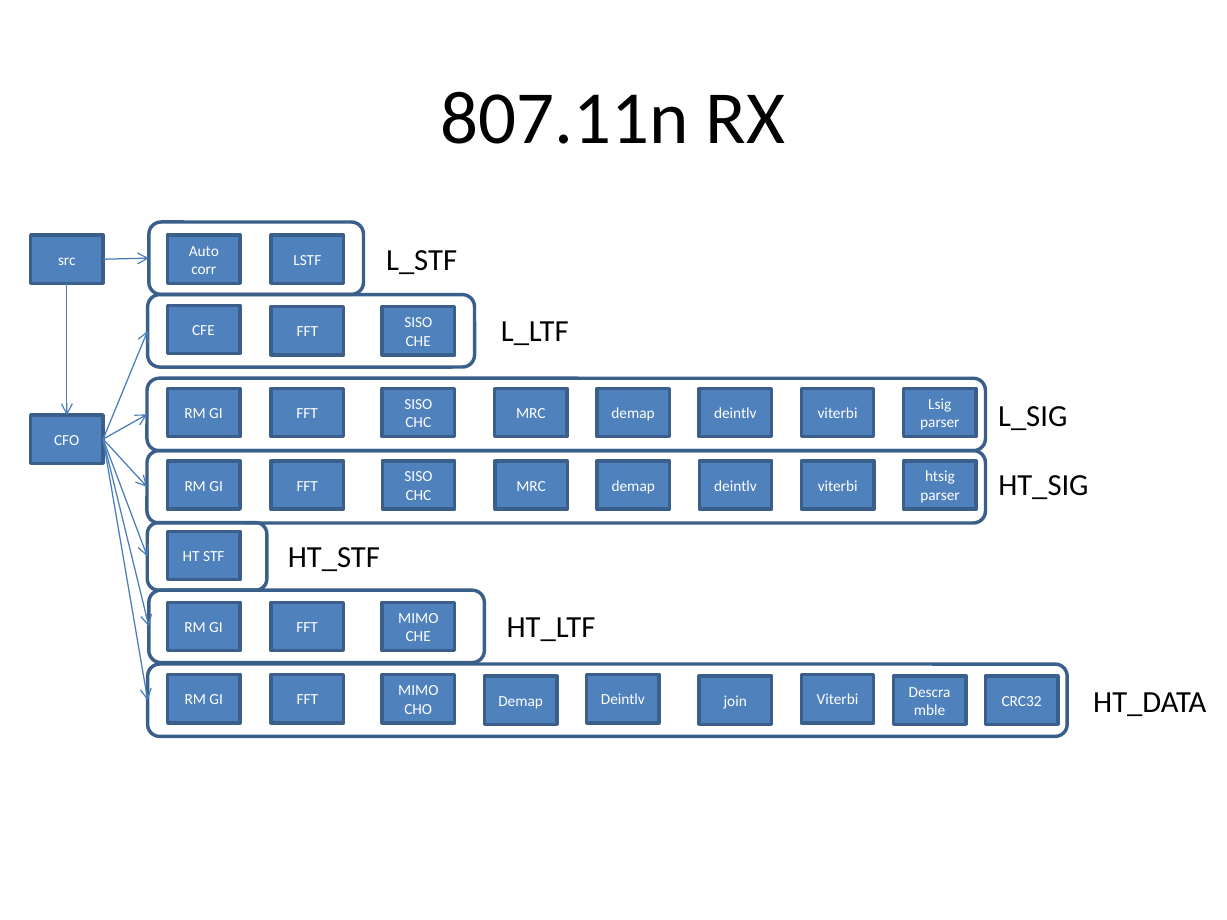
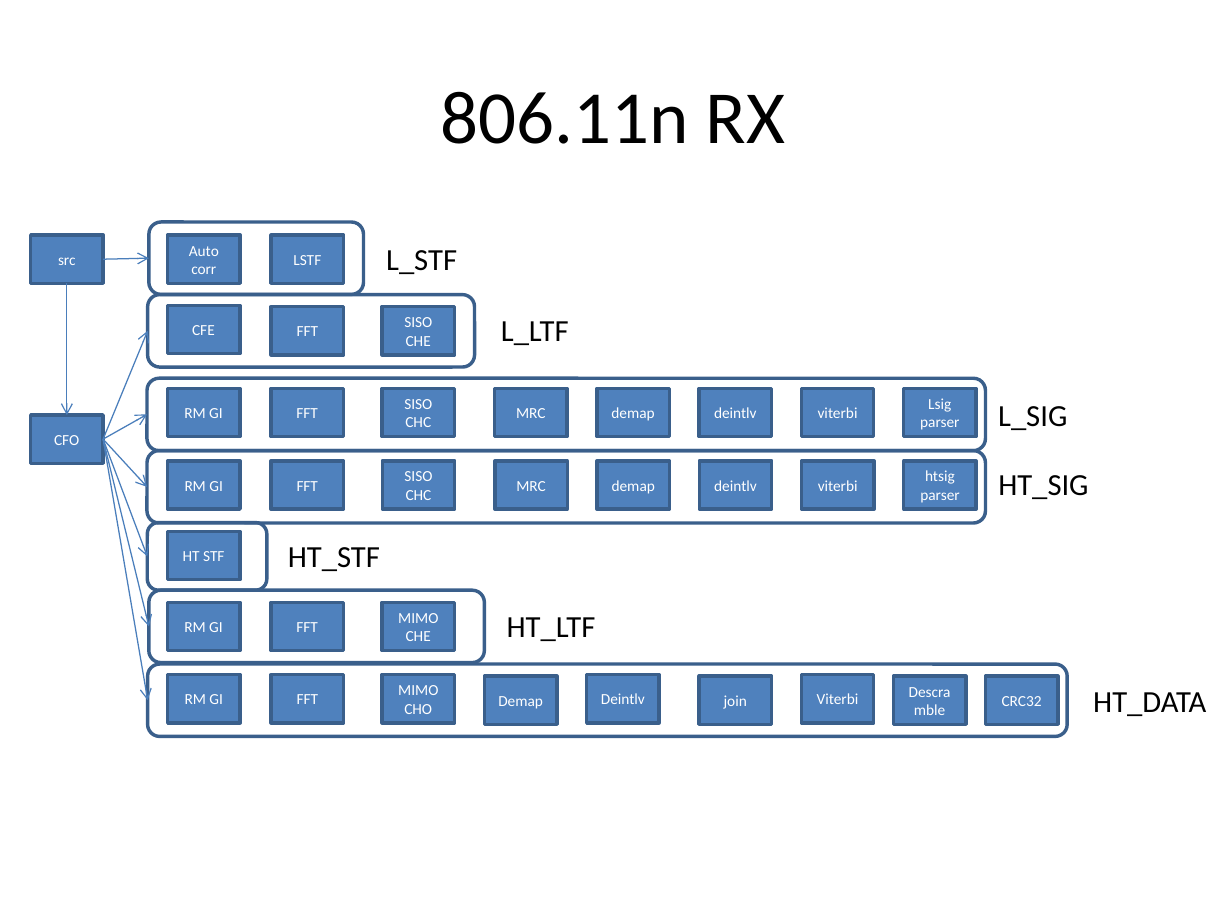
807.11n: 807.11n -> 806.11n
